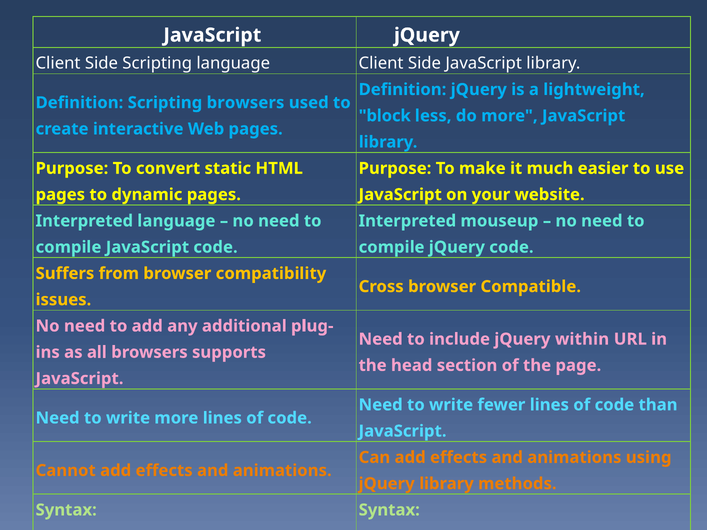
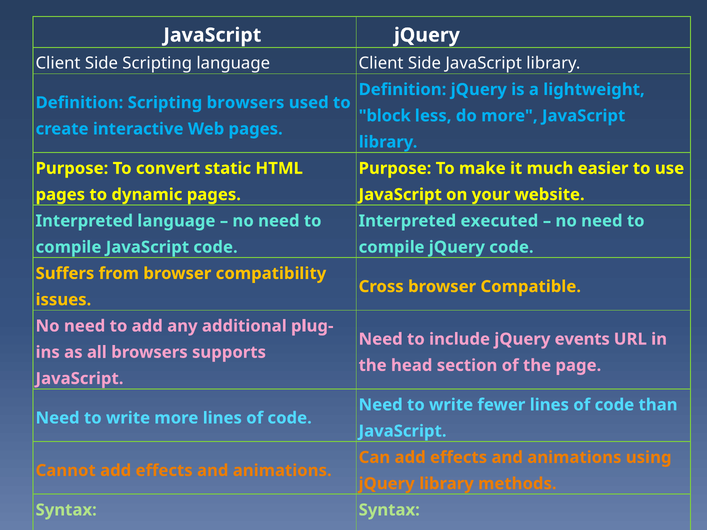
mouseup: mouseup -> executed
within: within -> events
